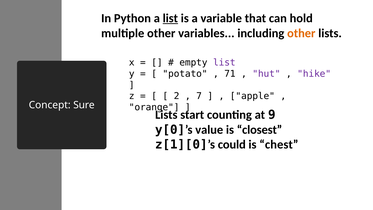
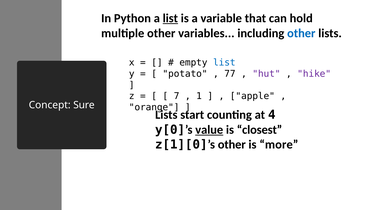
other at (301, 33) colour: orange -> blue
list at (224, 62) colour: purple -> blue
71: 71 -> 77
2: 2 -> 7
7: 7 -> 1
9: 9 -> 4
value underline: none -> present
z[1][0]’s could: could -> other
chest: chest -> more
